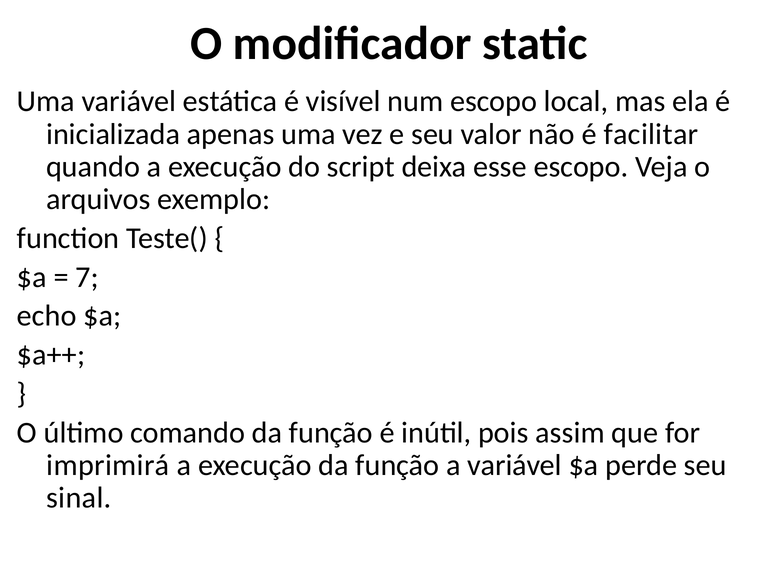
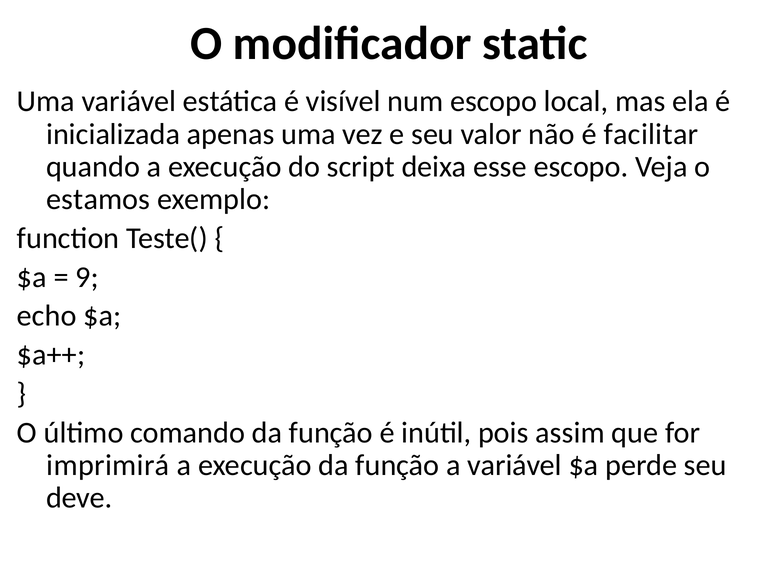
arquivos: arquivos -> estamos
7: 7 -> 9
sinal: sinal -> deve
